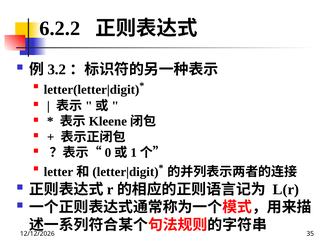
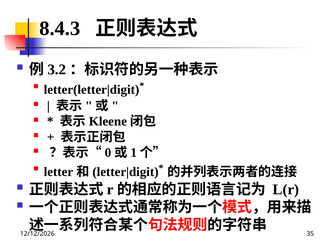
6.2.2: 6.2.2 -> 8.4.3
